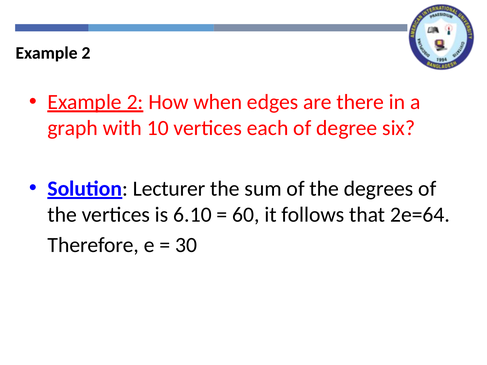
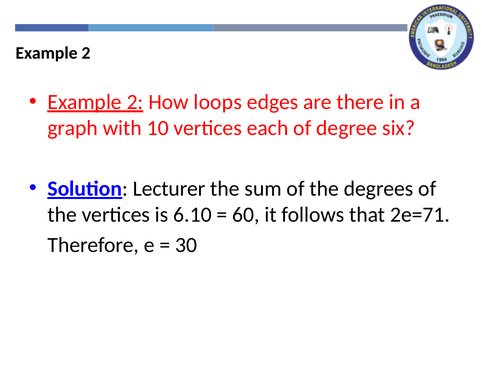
when: when -> loops
2e=64: 2e=64 -> 2e=71
